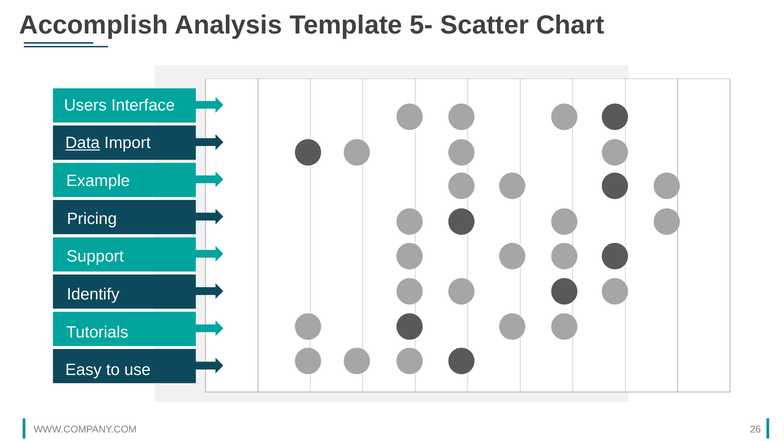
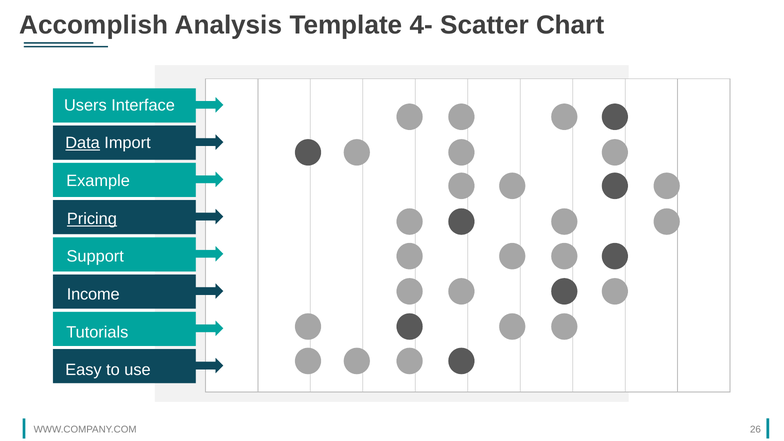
5-: 5- -> 4-
Pricing underline: none -> present
Identify: Identify -> Income
